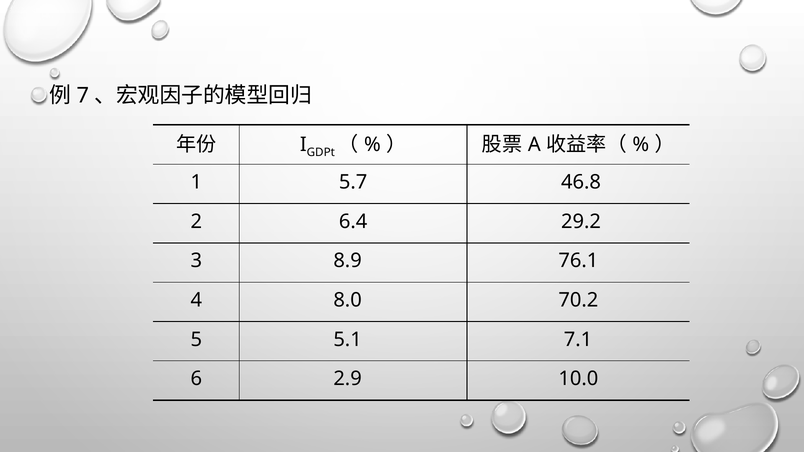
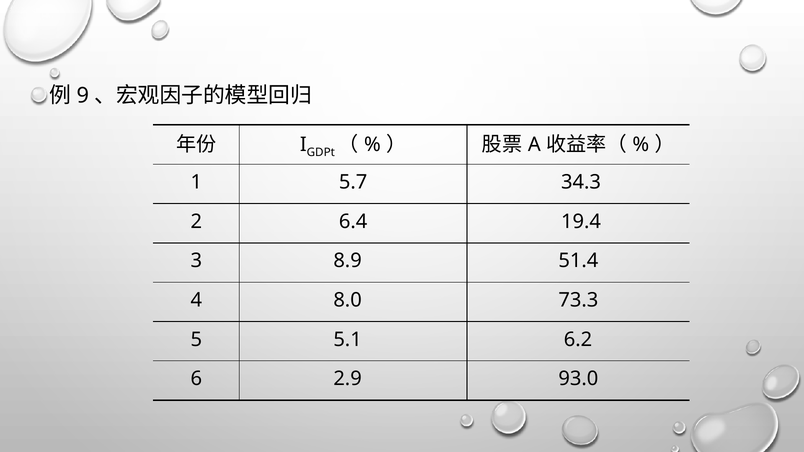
7: 7 -> 9
46.8: 46.8 -> 34.3
29.2: 29.2 -> 19.4
76.1: 76.1 -> 51.4
70.2: 70.2 -> 73.3
7.1: 7.1 -> 6.2
10.0: 10.0 -> 93.0
